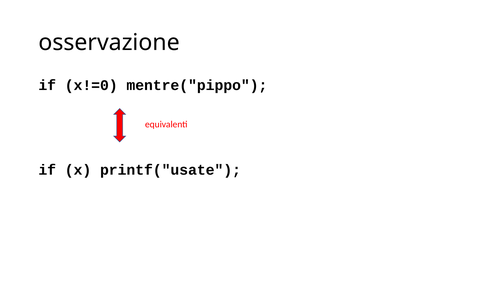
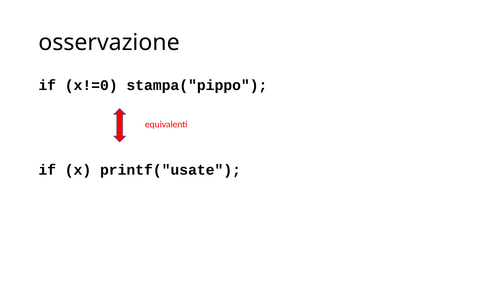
mentre("pippo: mentre("pippo -> stampa("pippo
